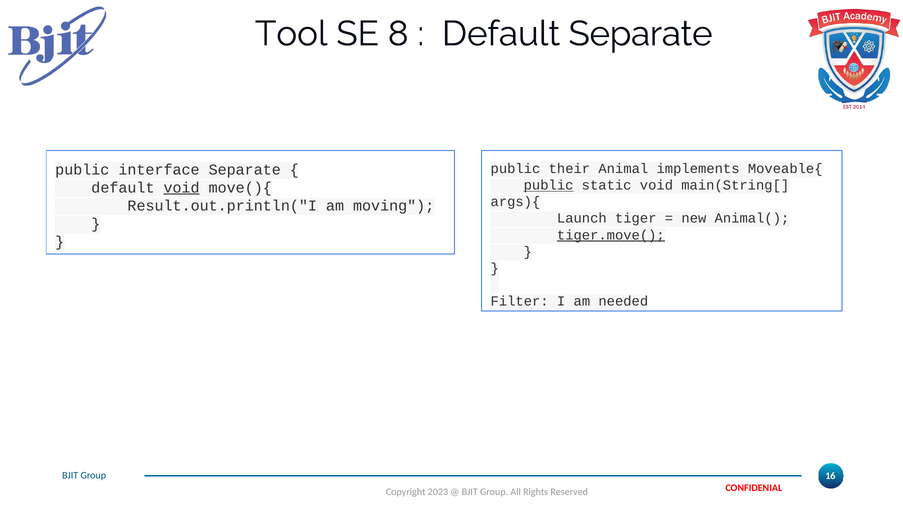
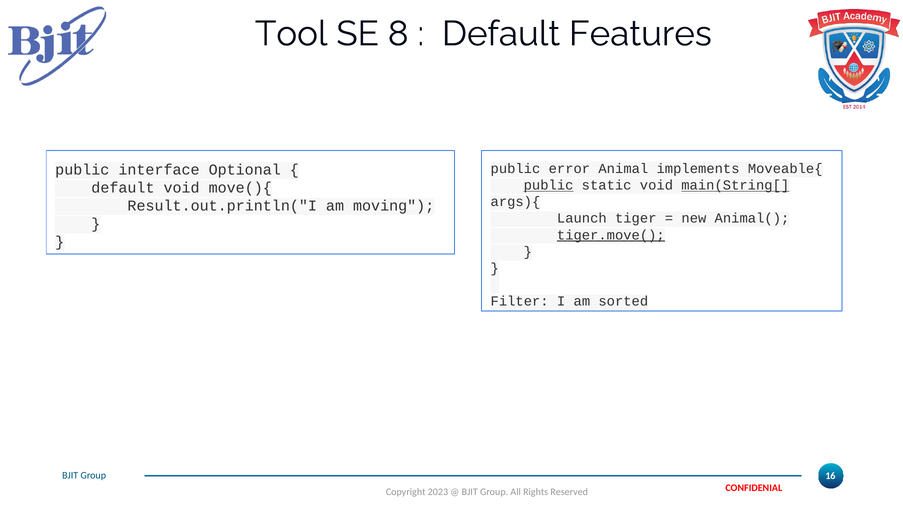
Default Separate: Separate -> Features
their: their -> error
interface Separate: Separate -> Optional
main(String[ underline: none -> present
void at (182, 188) underline: present -> none
needed: needed -> sorted
